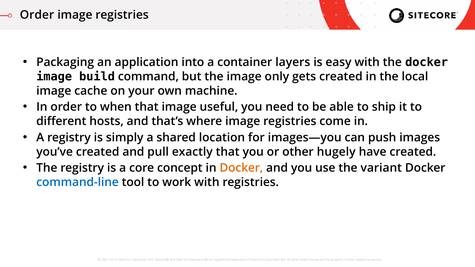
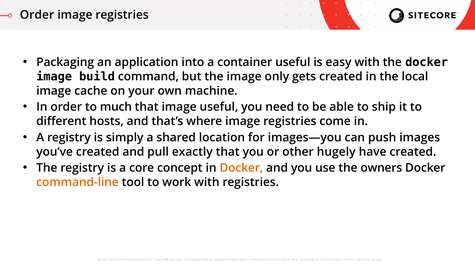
container layers: layers -> useful
when: when -> much
the variant: variant -> owners
command-line colour: blue -> orange
